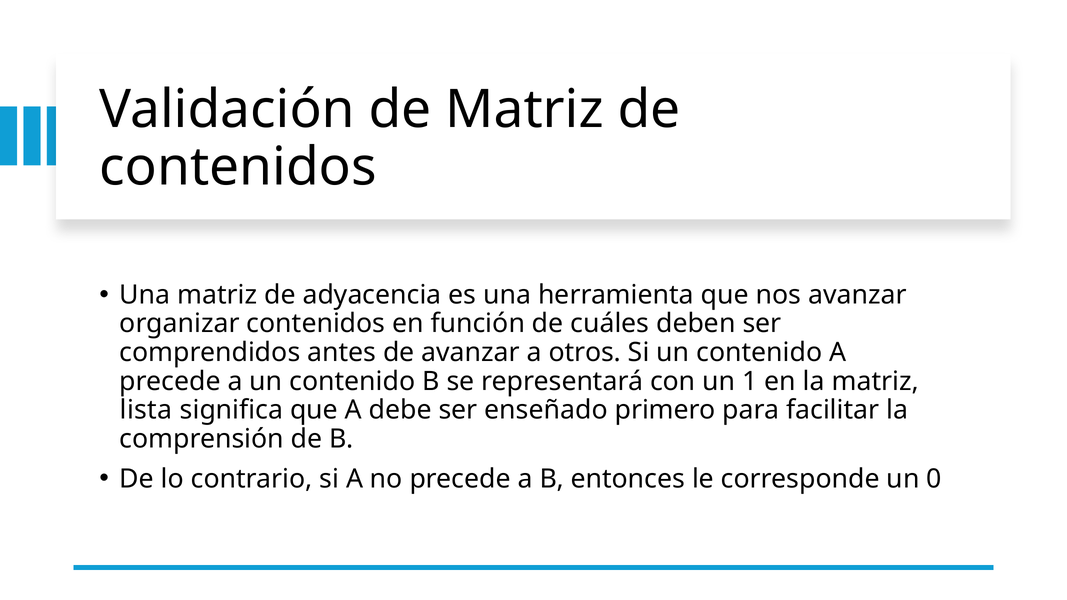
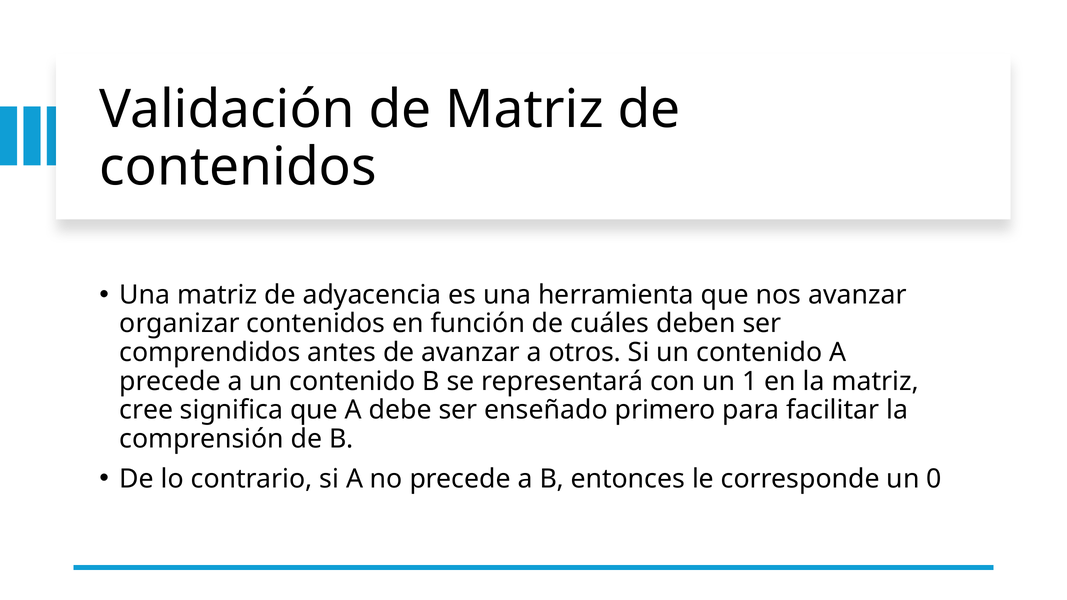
lista: lista -> cree
